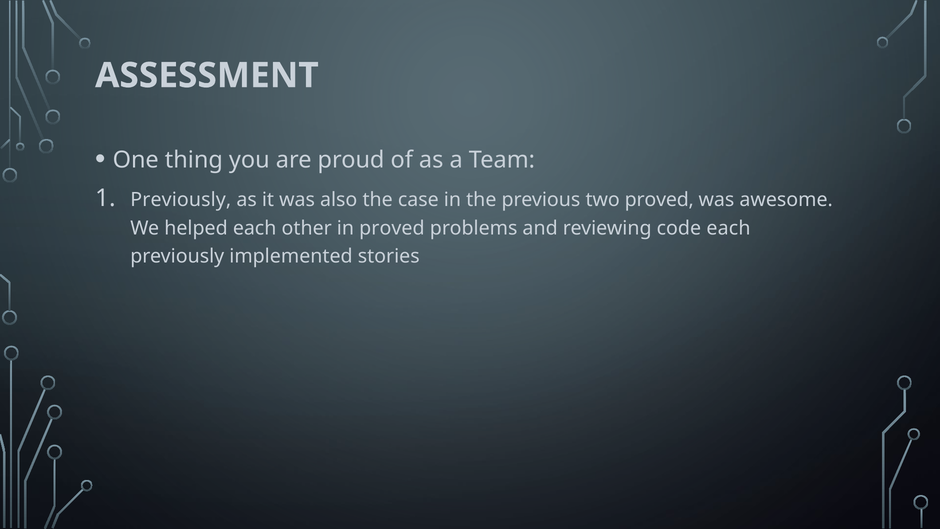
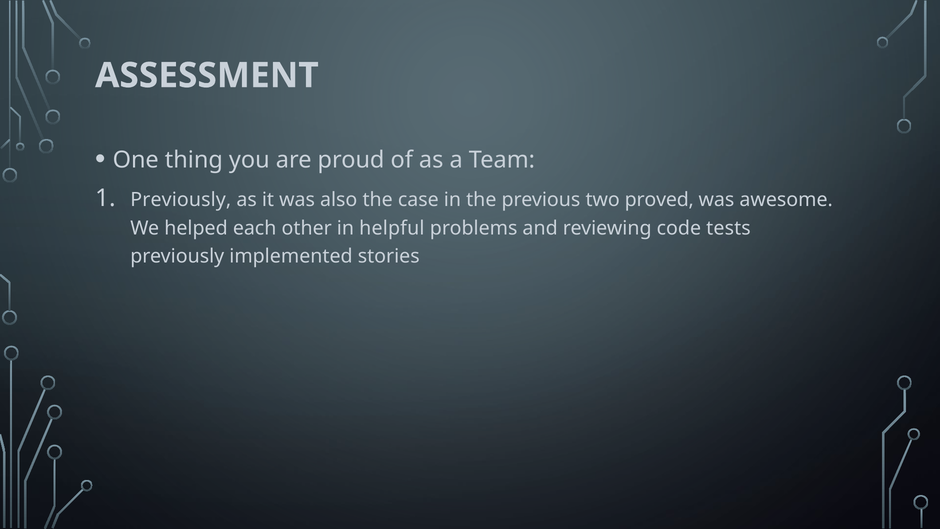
in proved: proved -> helpful
code each: each -> tests
